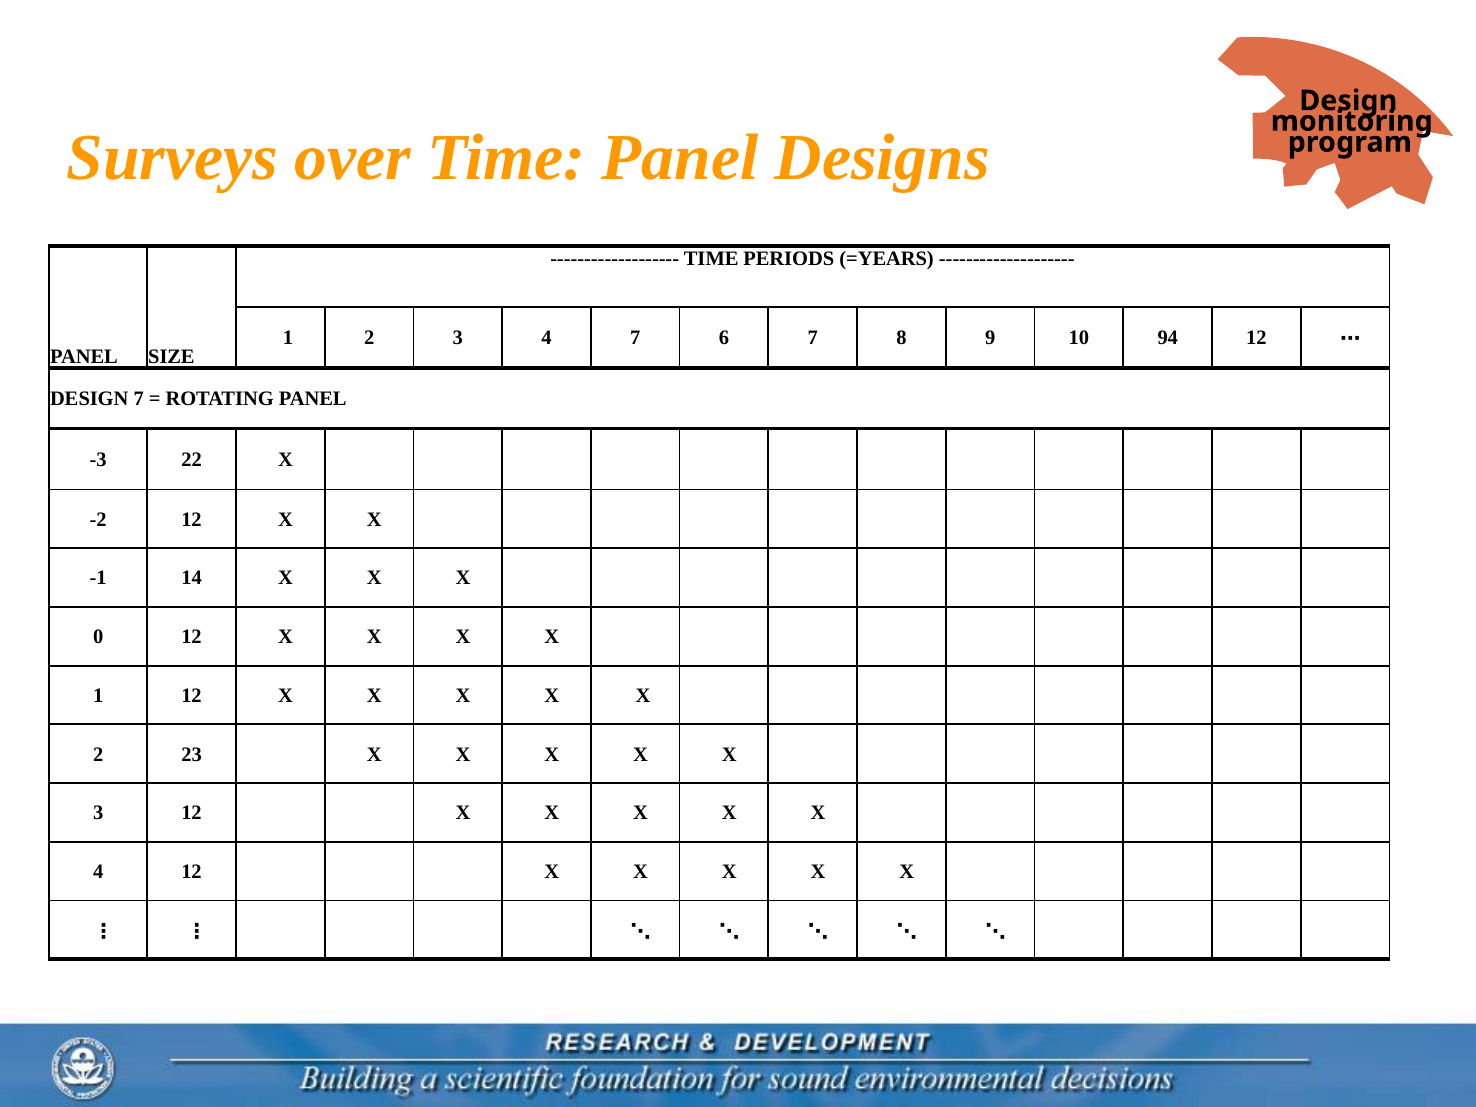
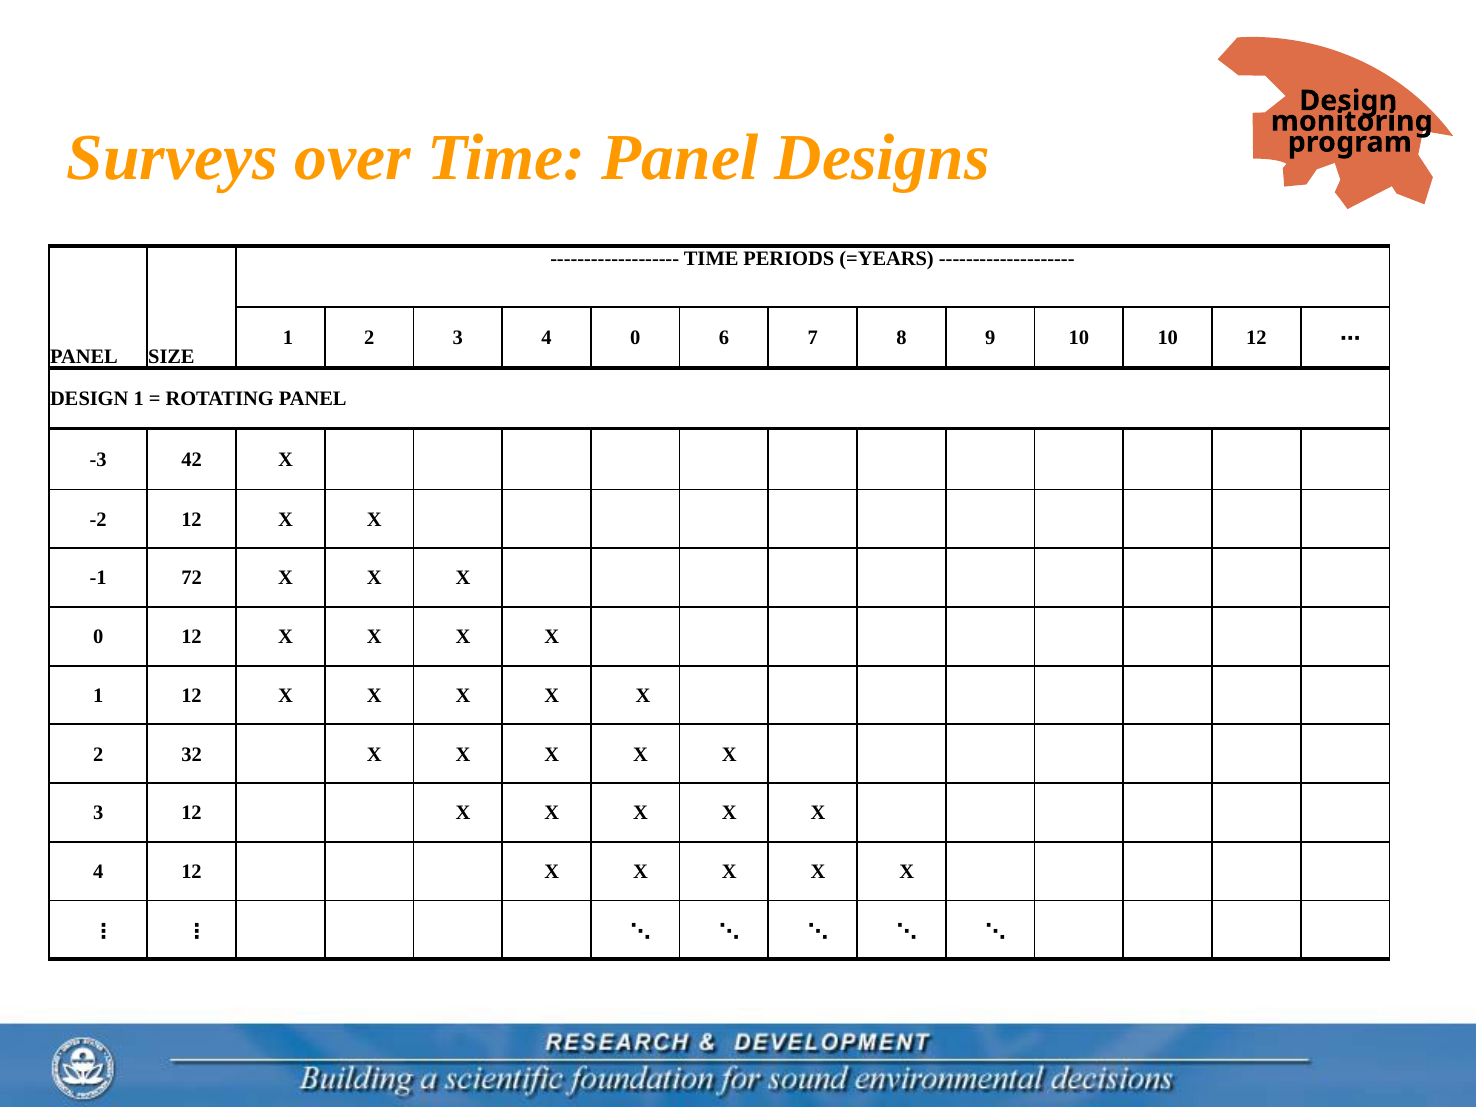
4 7: 7 -> 0
10 94: 94 -> 10
DESIGN 7: 7 -> 1
22: 22 -> 42
14: 14 -> 72
23: 23 -> 32
